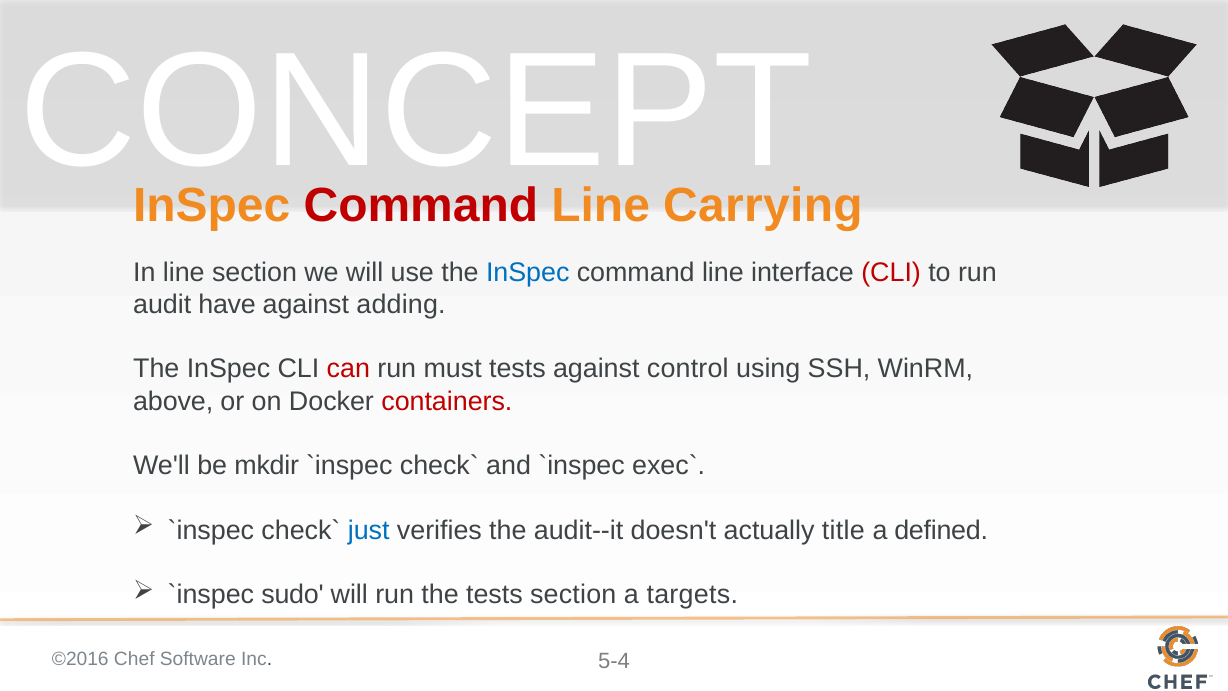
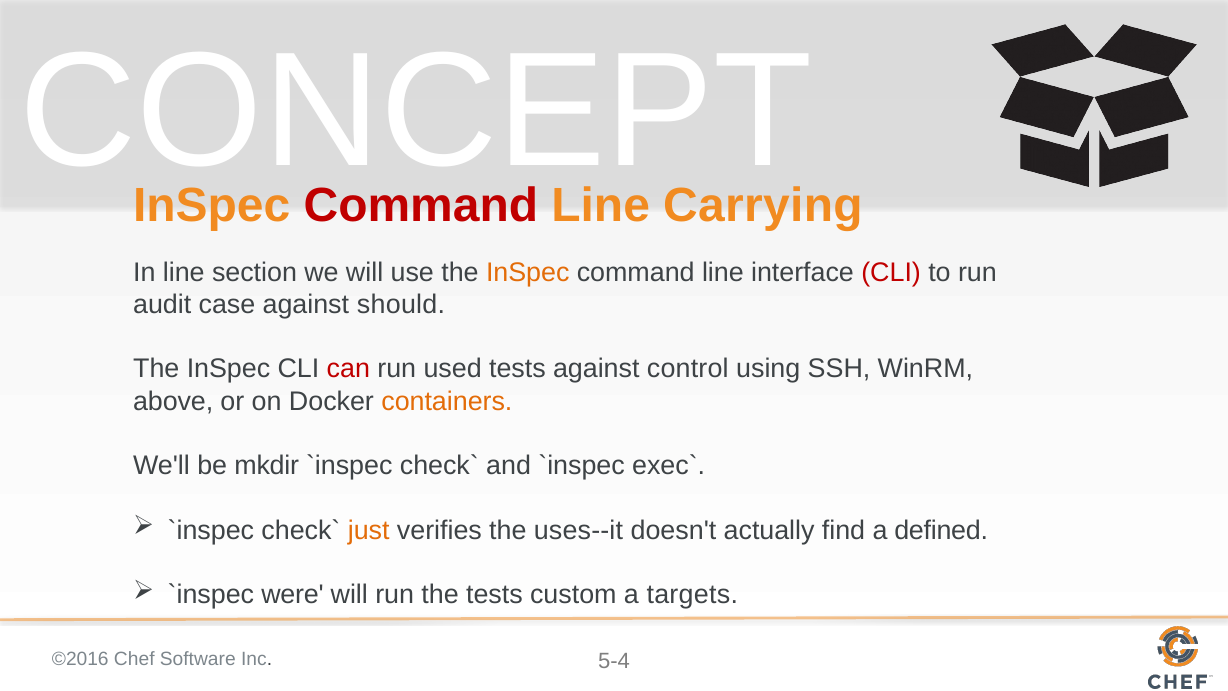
InSpec at (528, 272) colour: blue -> orange
have: have -> case
adding: adding -> should
must: must -> used
containers colour: red -> orange
just colour: blue -> orange
audit--it: audit--it -> uses--it
title: title -> find
sudo: sudo -> were
tests section: section -> custom
